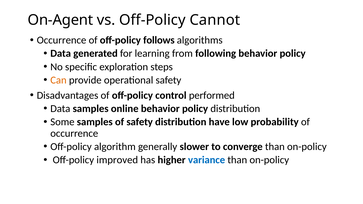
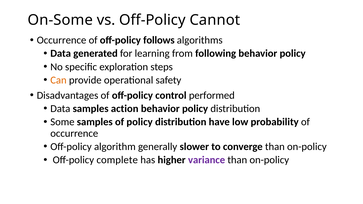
On-Agent: On-Agent -> On-Some
online: online -> action
of safety: safety -> policy
improved: improved -> complete
variance colour: blue -> purple
